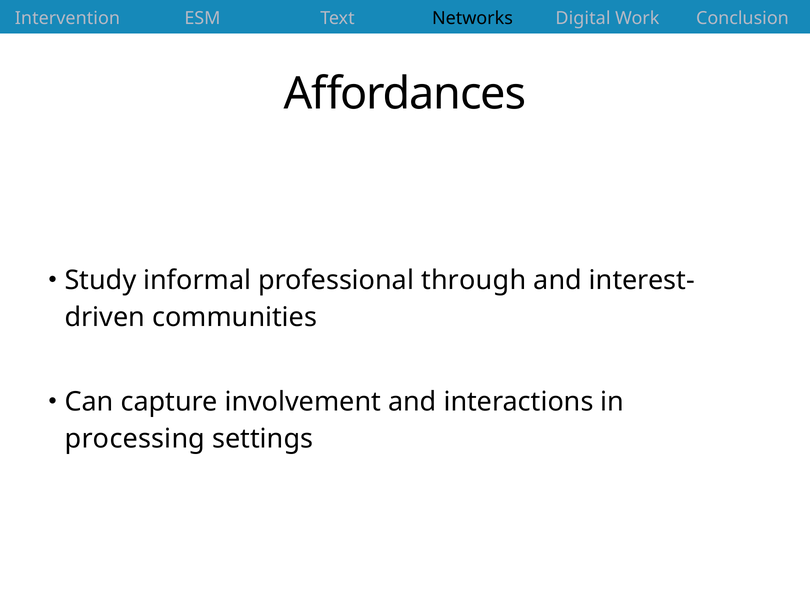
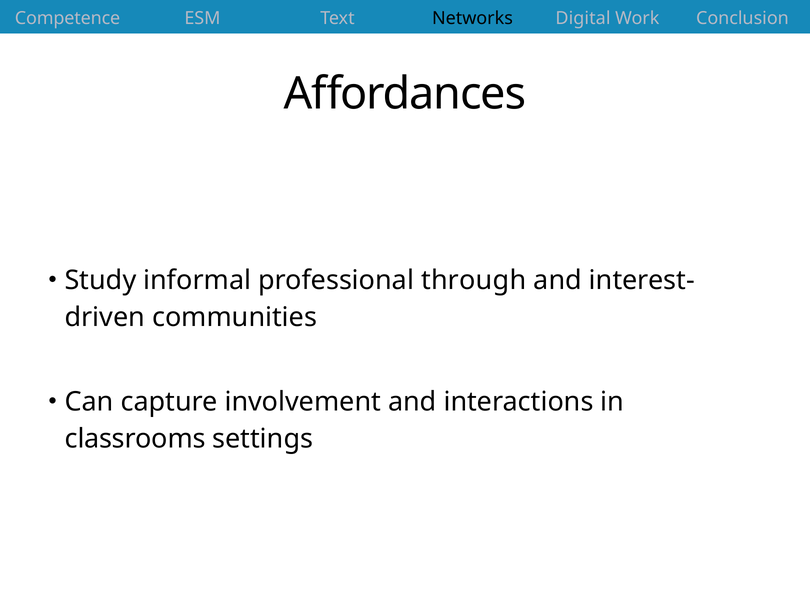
Intervention: Intervention -> Competence
processing: processing -> classrooms
